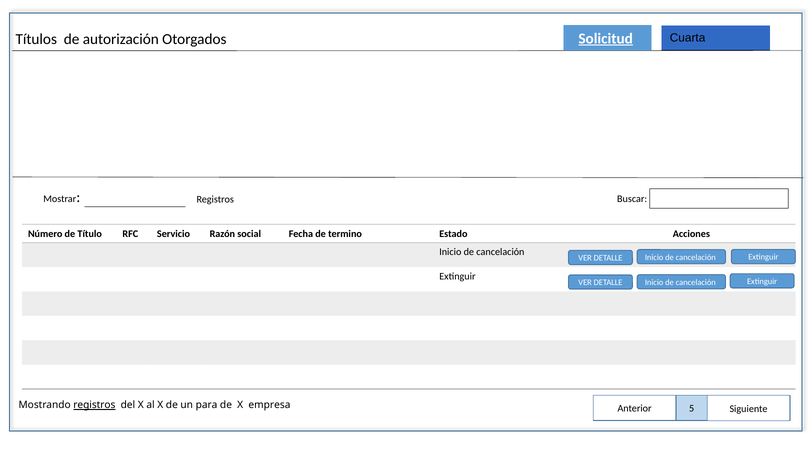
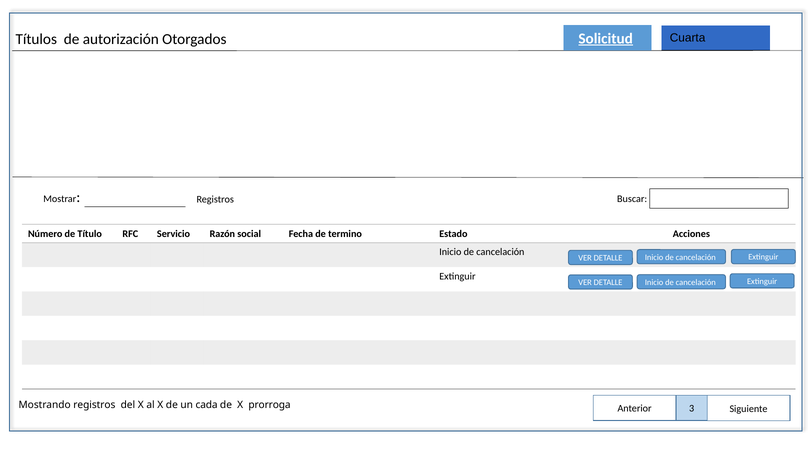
registros at (94, 405) underline: present -> none
para: para -> cada
empresa: empresa -> prorroga
5: 5 -> 3
